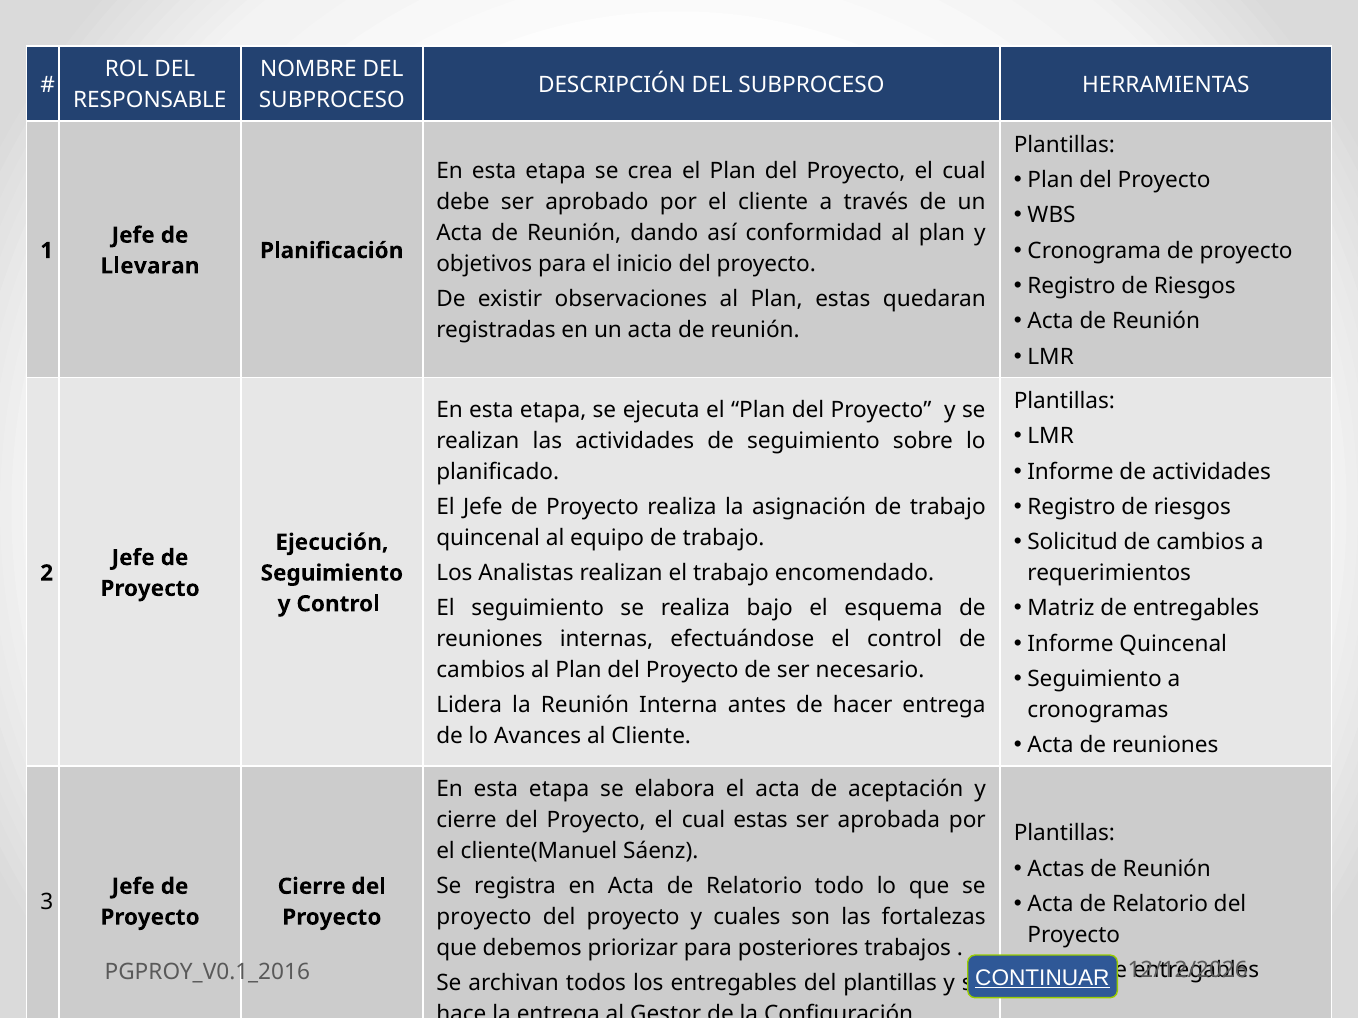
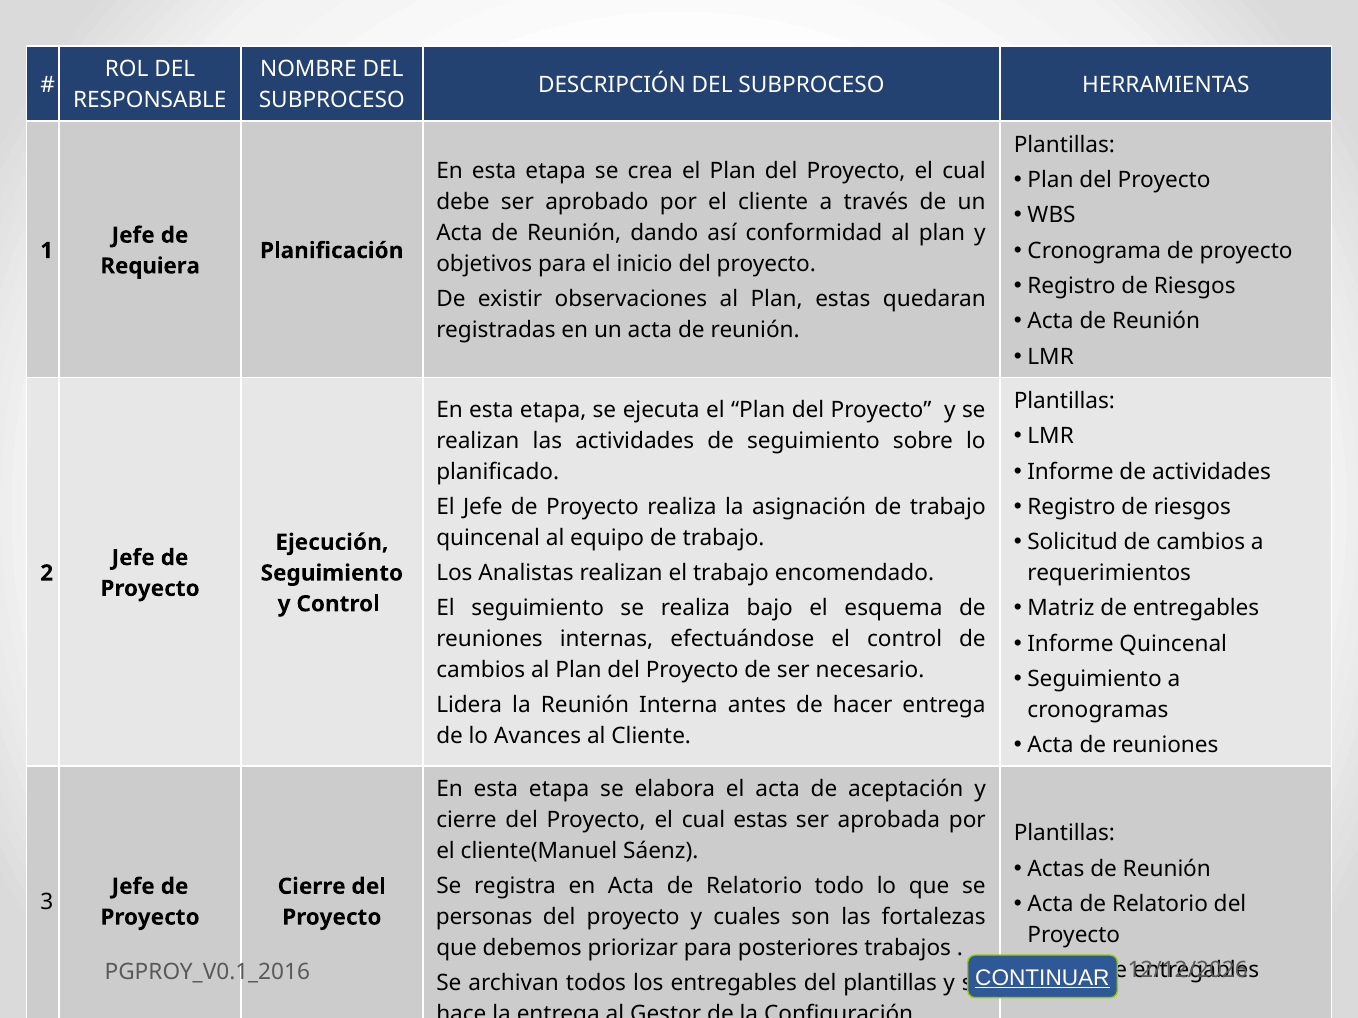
Llevaran: Llevaran -> Requiera
proyecto at (484, 918): proyecto -> personas
